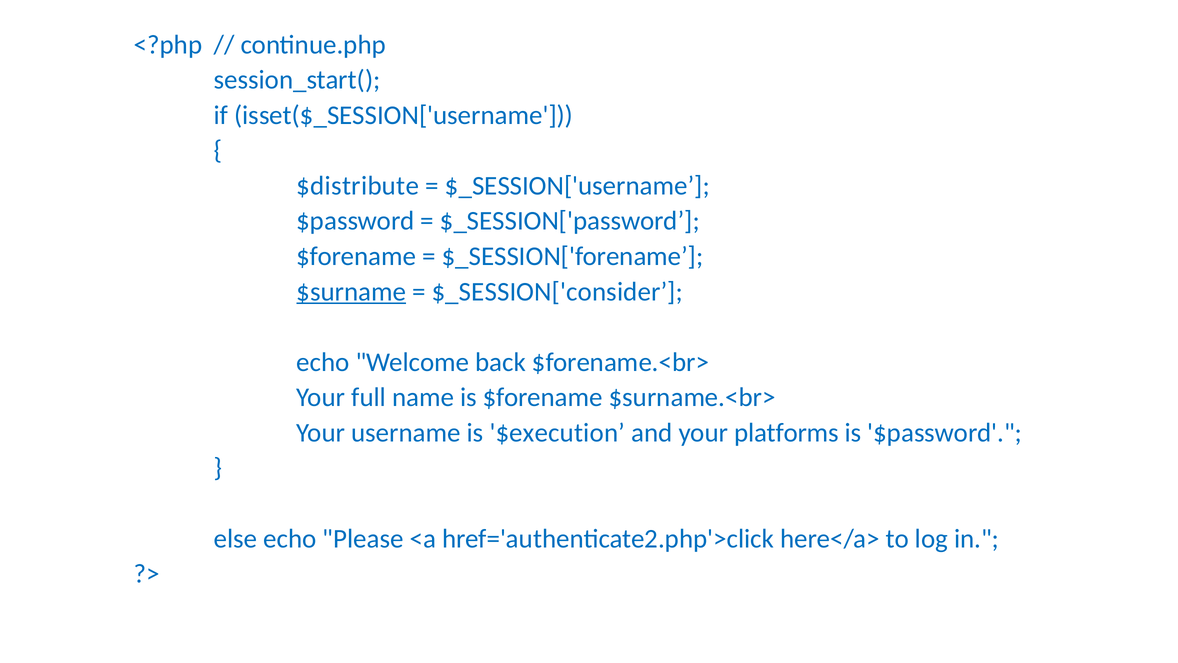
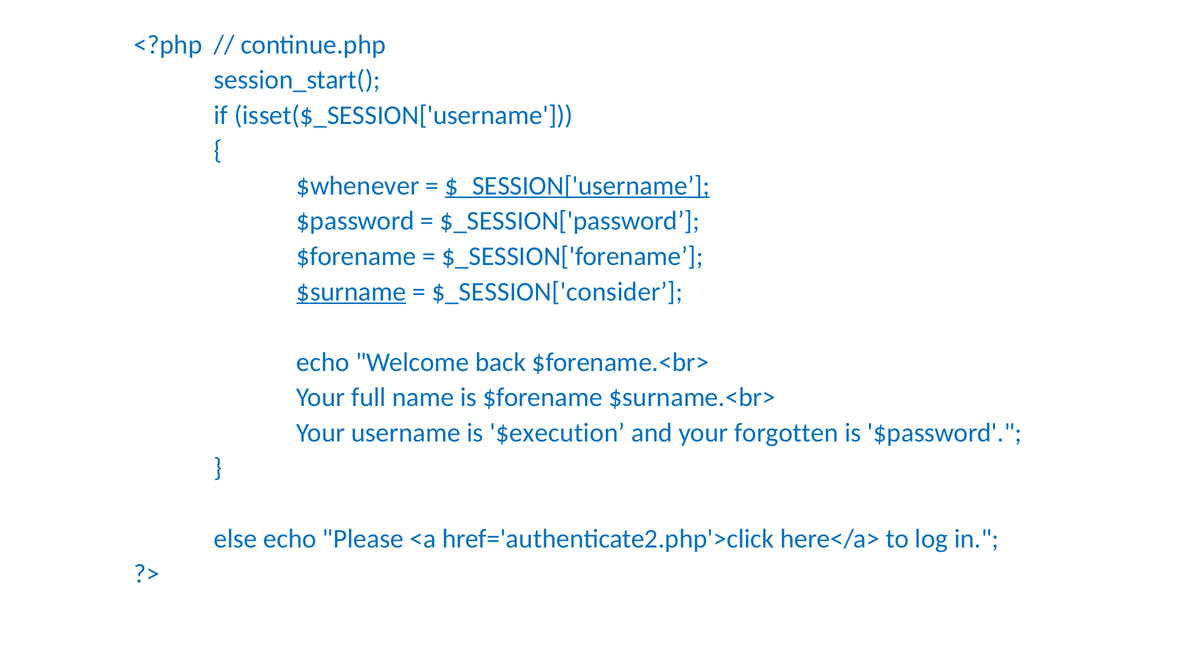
$distribute: $distribute -> $whenever
$_SESSION['username underline: none -> present
platforms: platforms -> forgotten
